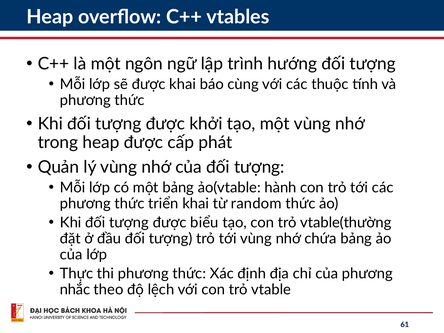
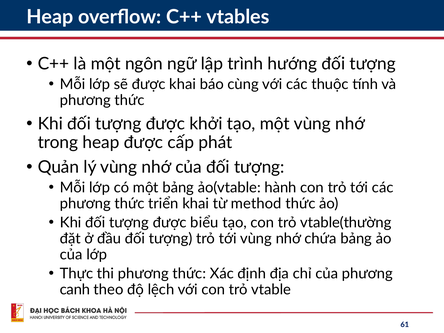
random: random -> method
nhắc: nhắc -> canh
